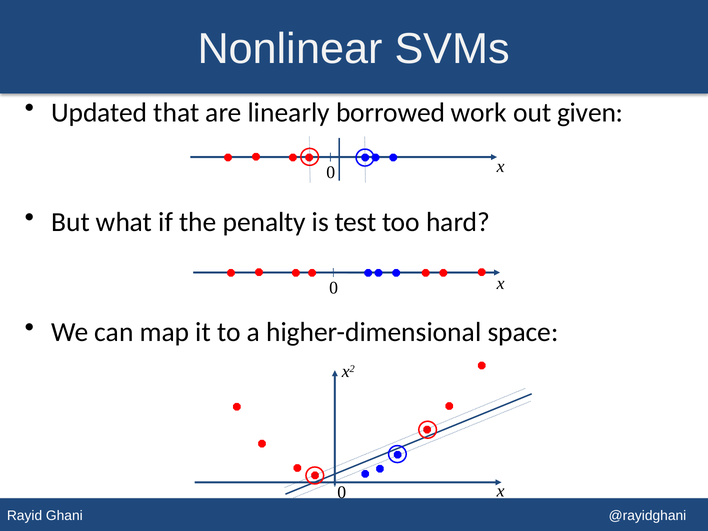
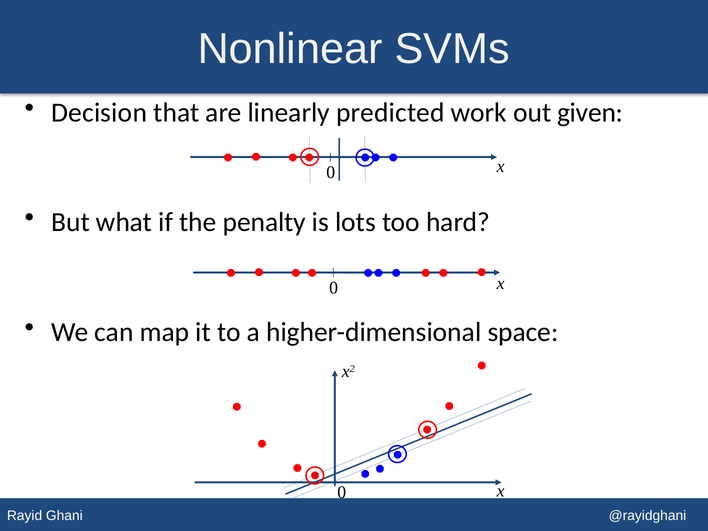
Updated: Updated -> Decision
borrowed: borrowed -> predicted
test: test -> lots
